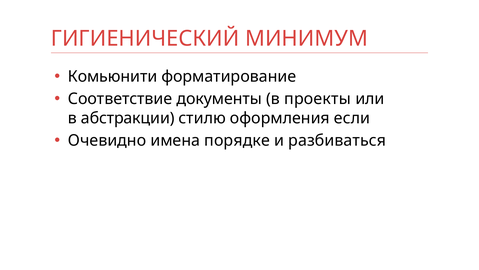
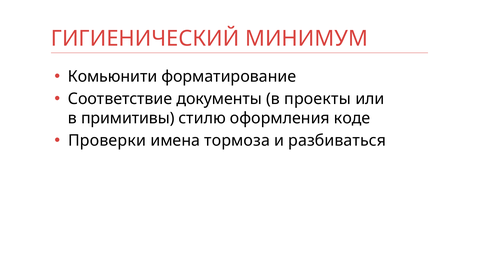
абстракции: абстракции -> примитивы
если: если -> коде
Очевидно: Очевидно -> Проверки
порядке: порядке -> тормоза
